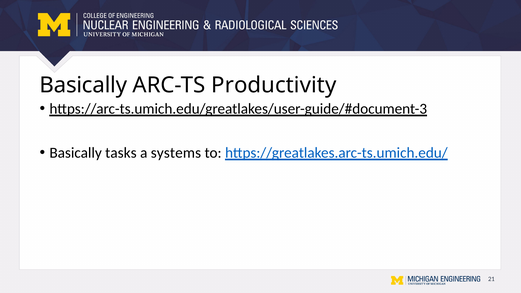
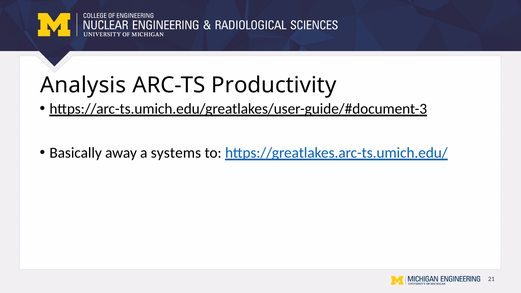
Basically at (83, 85): Basically -> Analysis
tasks: tasks -> away
